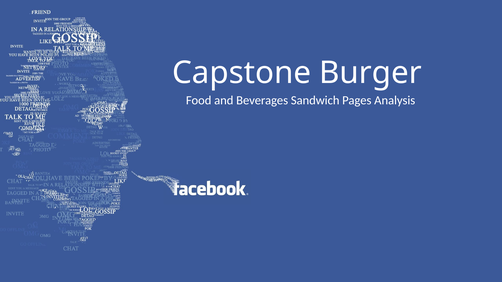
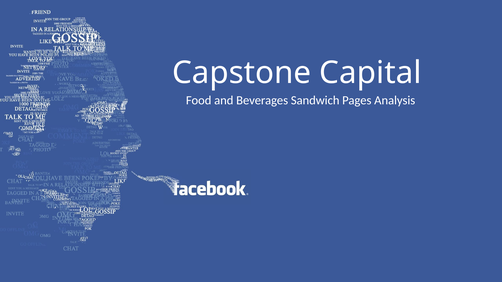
Burger: Burger -> Capital
